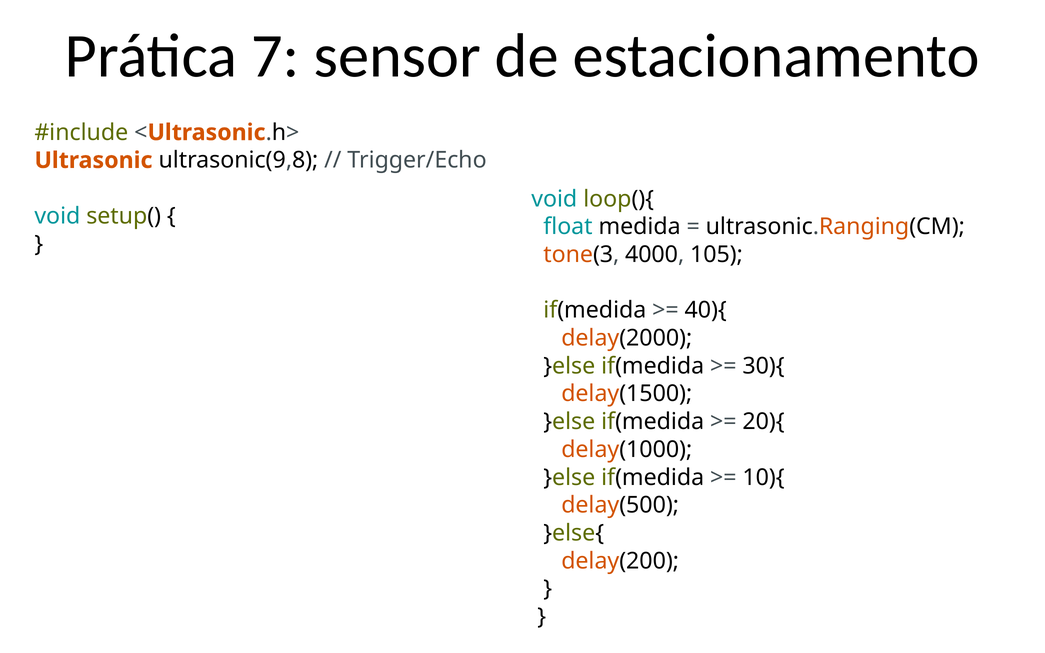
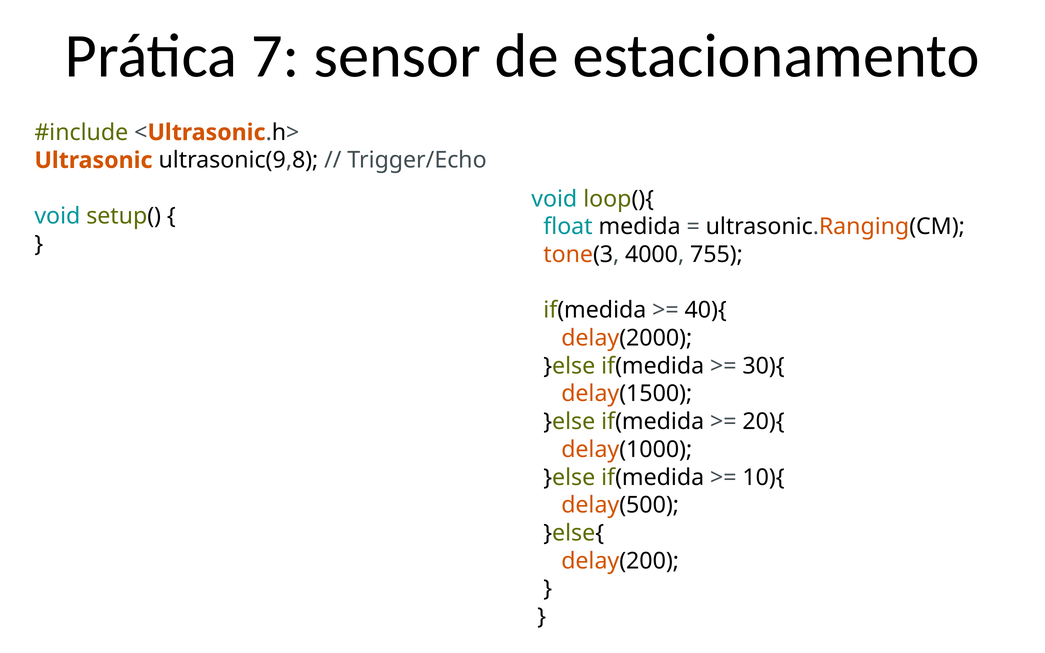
105: 105 -> 755
